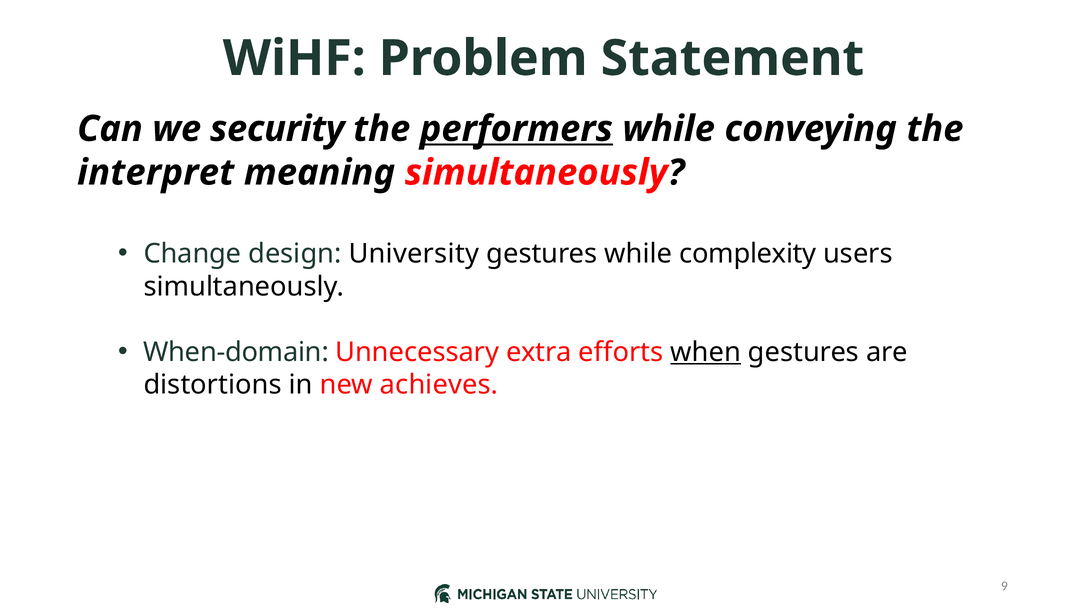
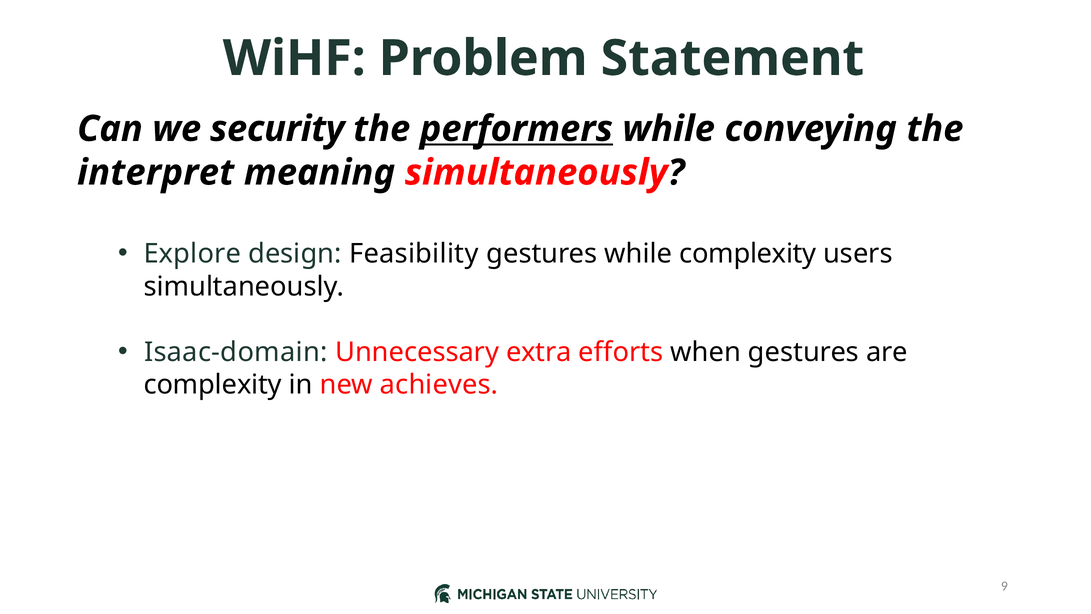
Change: Change -> Explore
University: University -> Feasibility
When-domain: When-domain -> Isaac-domain
when underline: present -> none
distortions at (213, 385): distortions -> complexity
